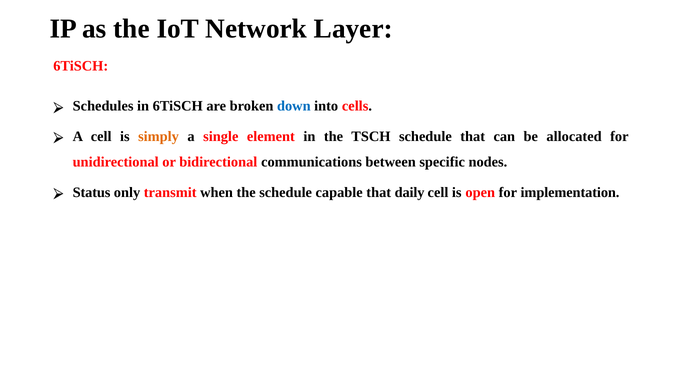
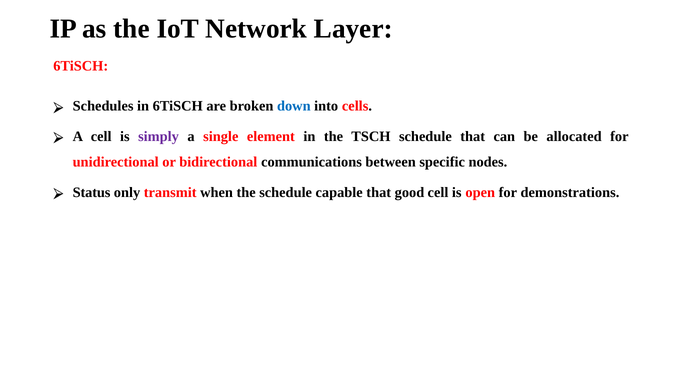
simply colour: orange -> purple
daily: daily -> good
implementation: implementation -> demonstrations
